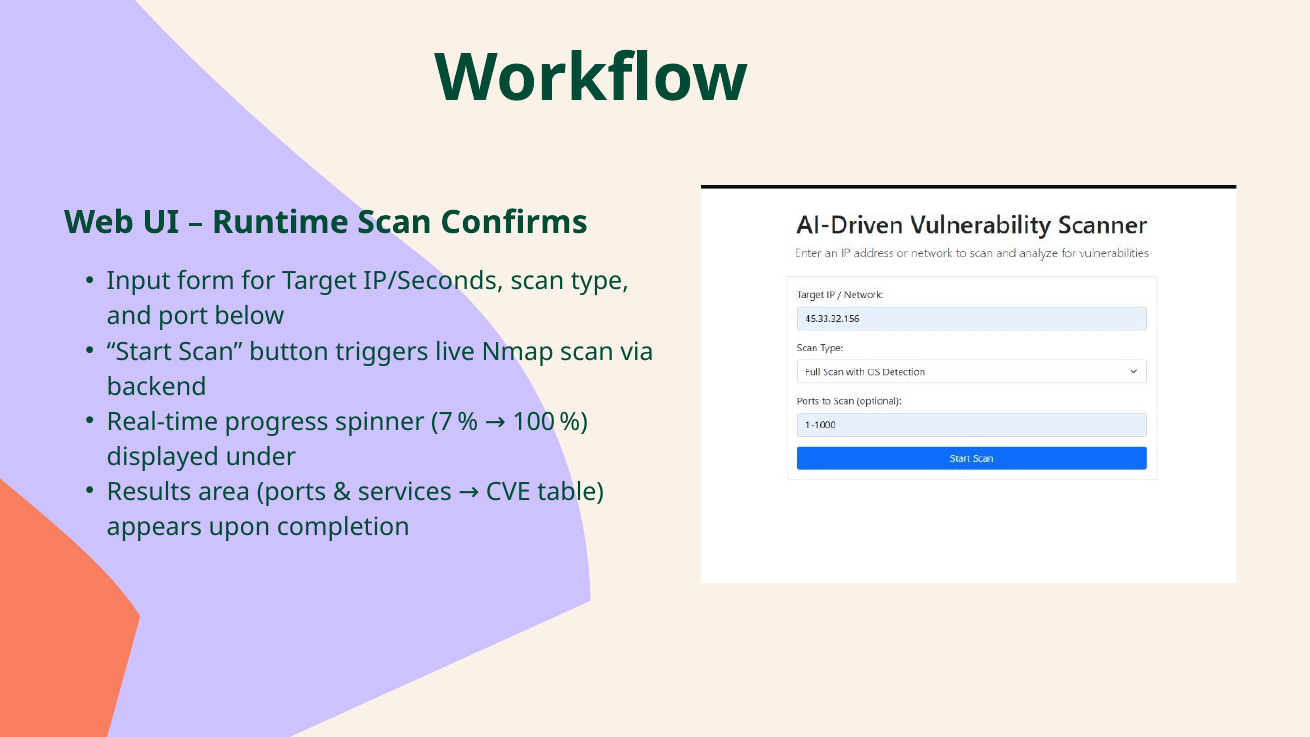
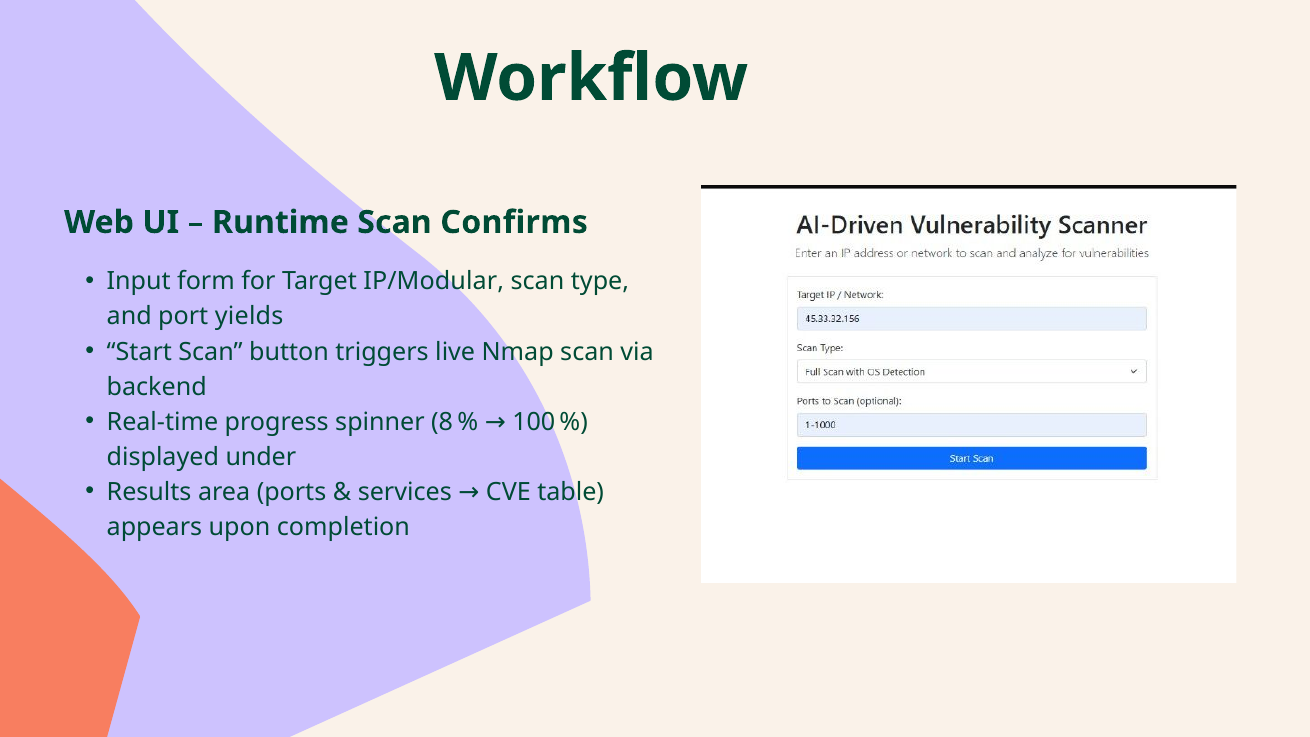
IP/Seconds: IP/Seconds -> IP/Modular
below: below -> yields
7: 7 -> 8
